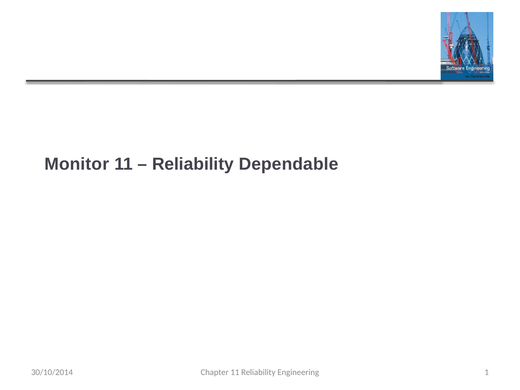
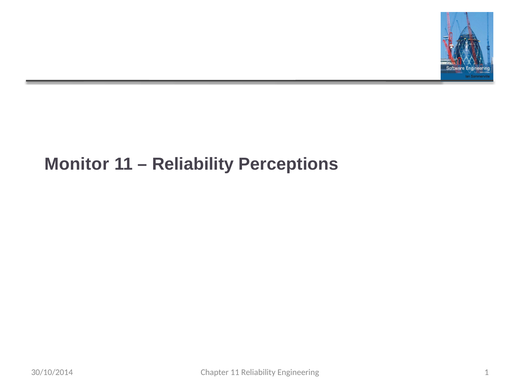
Dependable: Dependable -> Perceptions
